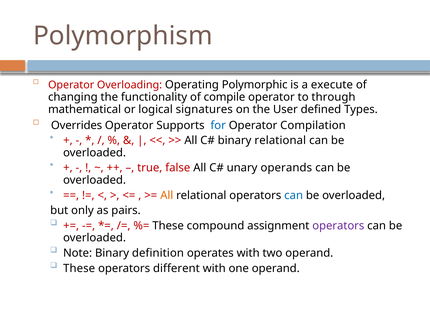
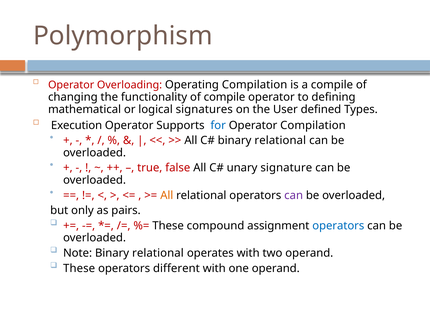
Operating Polymorphic: Polymorphic -> Compilation
a execute: execute -> compile
through: through -> defining
Overrides: Overrides -> Execution
operands: operands -> signature
can at (294, 196) colour: blue -> purple
operators at (338, 226) colour: purple -> blue
Note Binary definition: definition -> relational
